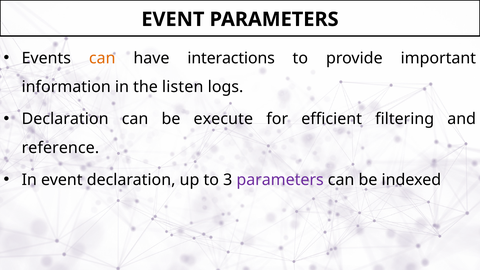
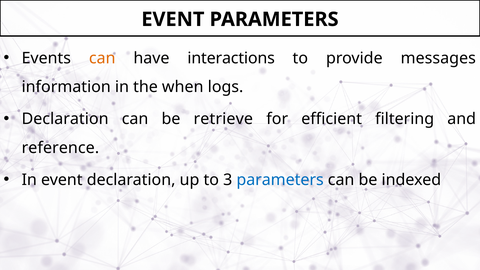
important: important -> messages
listen: listen -> when
execute: execute -> retrieve
parameters at (280, 180) colour: purple -> blue
